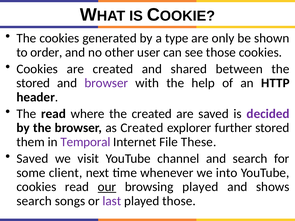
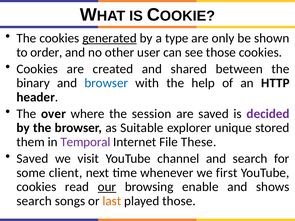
generated underline: none -> present
stored at (33, 83): stored -> binary
browser at (106, 83) colour: purple -> blue
The read: read -> over
the created: created -> session
as Created: Created -> Suitable
further: further -> unique
into: into -> first
browsing played: played -> enable
last colour: purple -> orange
